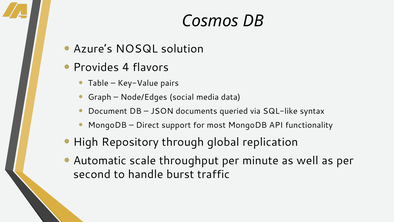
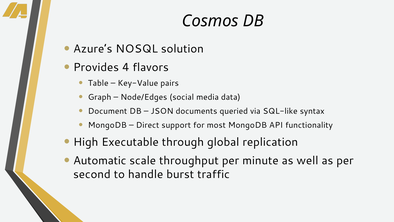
Repository: Repository -> Executable
